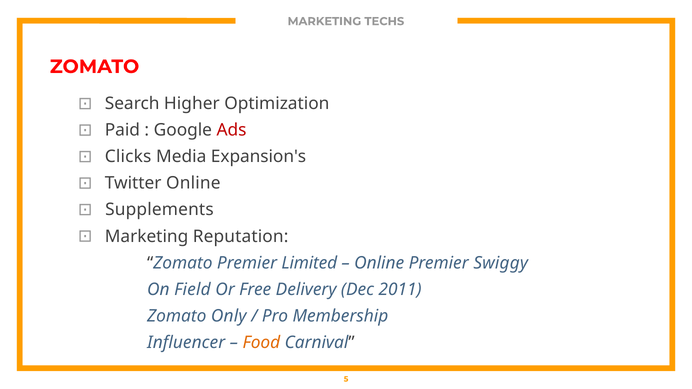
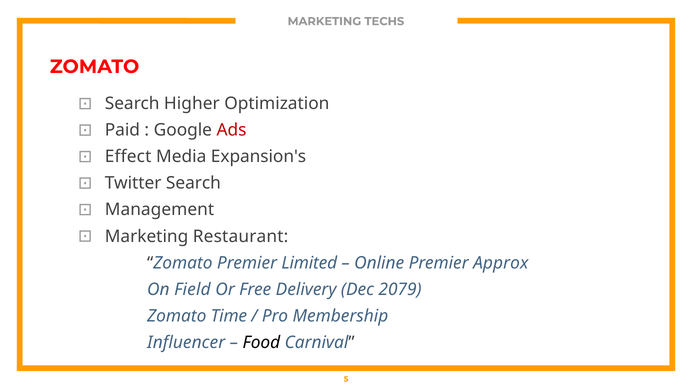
Clicks: Clicks -> Effect
Twitter Online: Online -> Search
Supplements: Supplements -> Management
Reputation: Reputation -> Restaurant
Swiggy: Swiggy -> Approx
2011: 2011 -> 2079
Only: Only -> Time
Food colour: orange -> black
